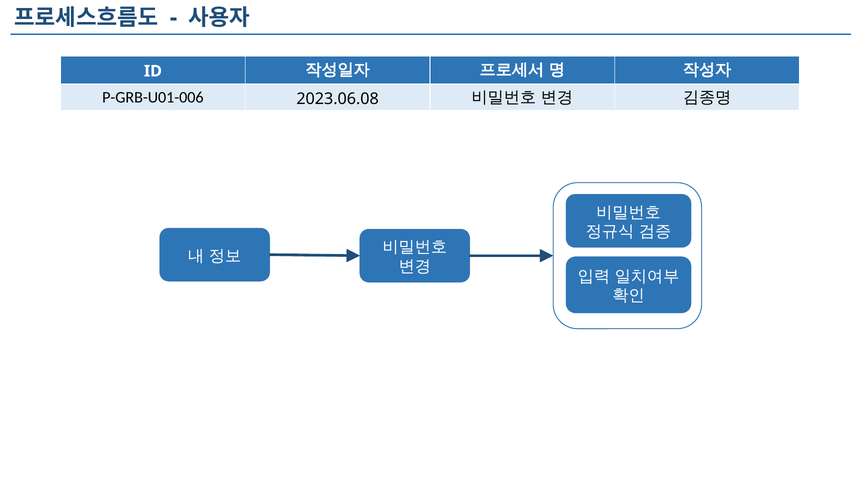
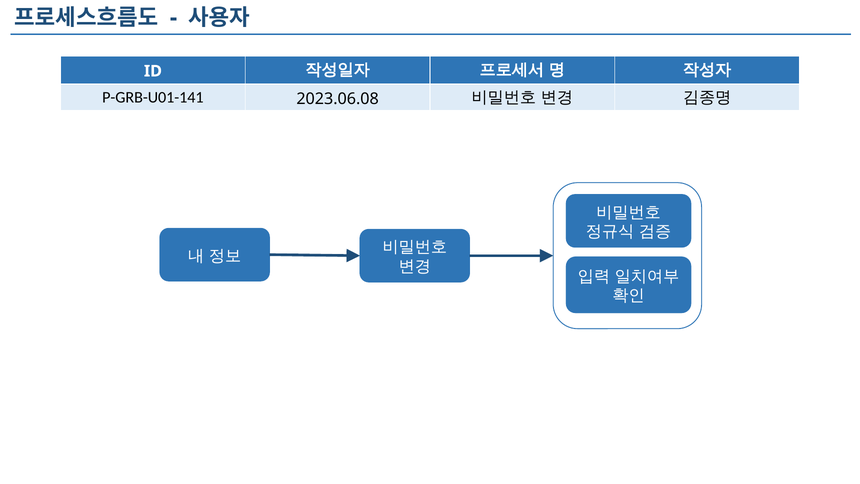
P-GRB-U01-006: P-GRB-U01-006 -> P-GRB-U01-141
